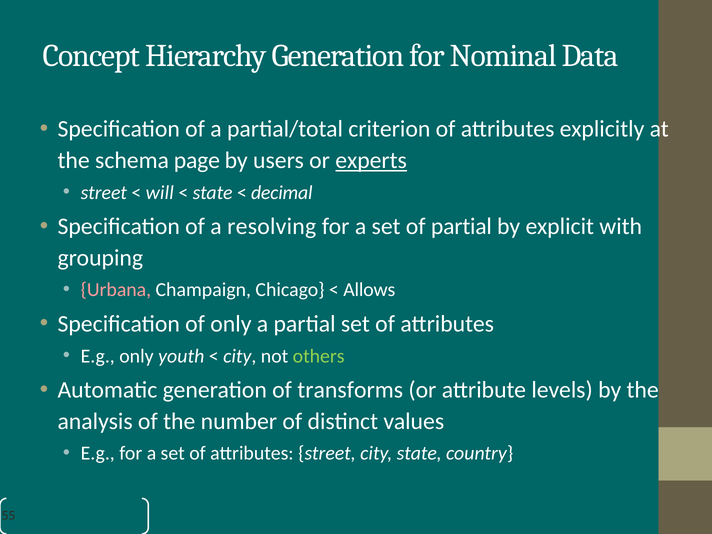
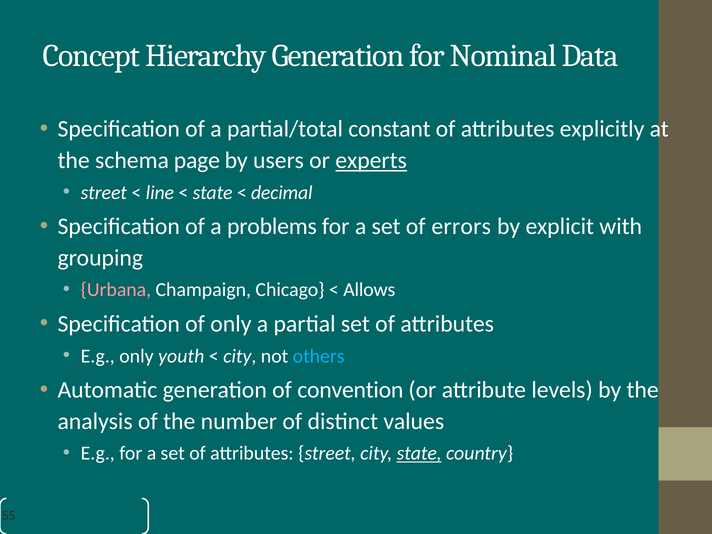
criterion: criterion -> constant
will: will -> line
resolving: resolving -> problems
of partial: partial -> errors
others colour: light green -> light blue
transforms: transforms -> convention
state at (419, 453) underline: none -> present
